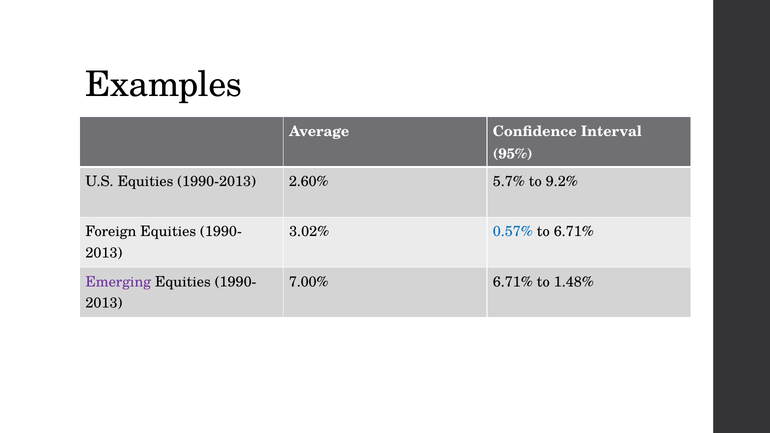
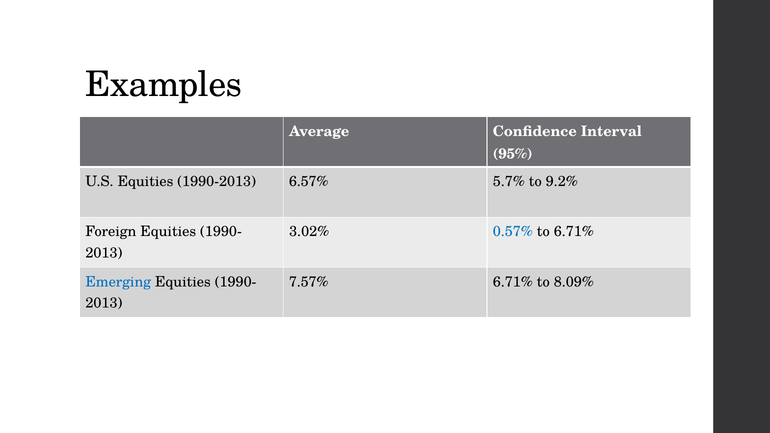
2.60%: 2.60% -> 6.57%
Emerging colour: purple -> blue
7.00%: 7.00% -> 7.57%
1.48%: 1.48% -> 8.09%
